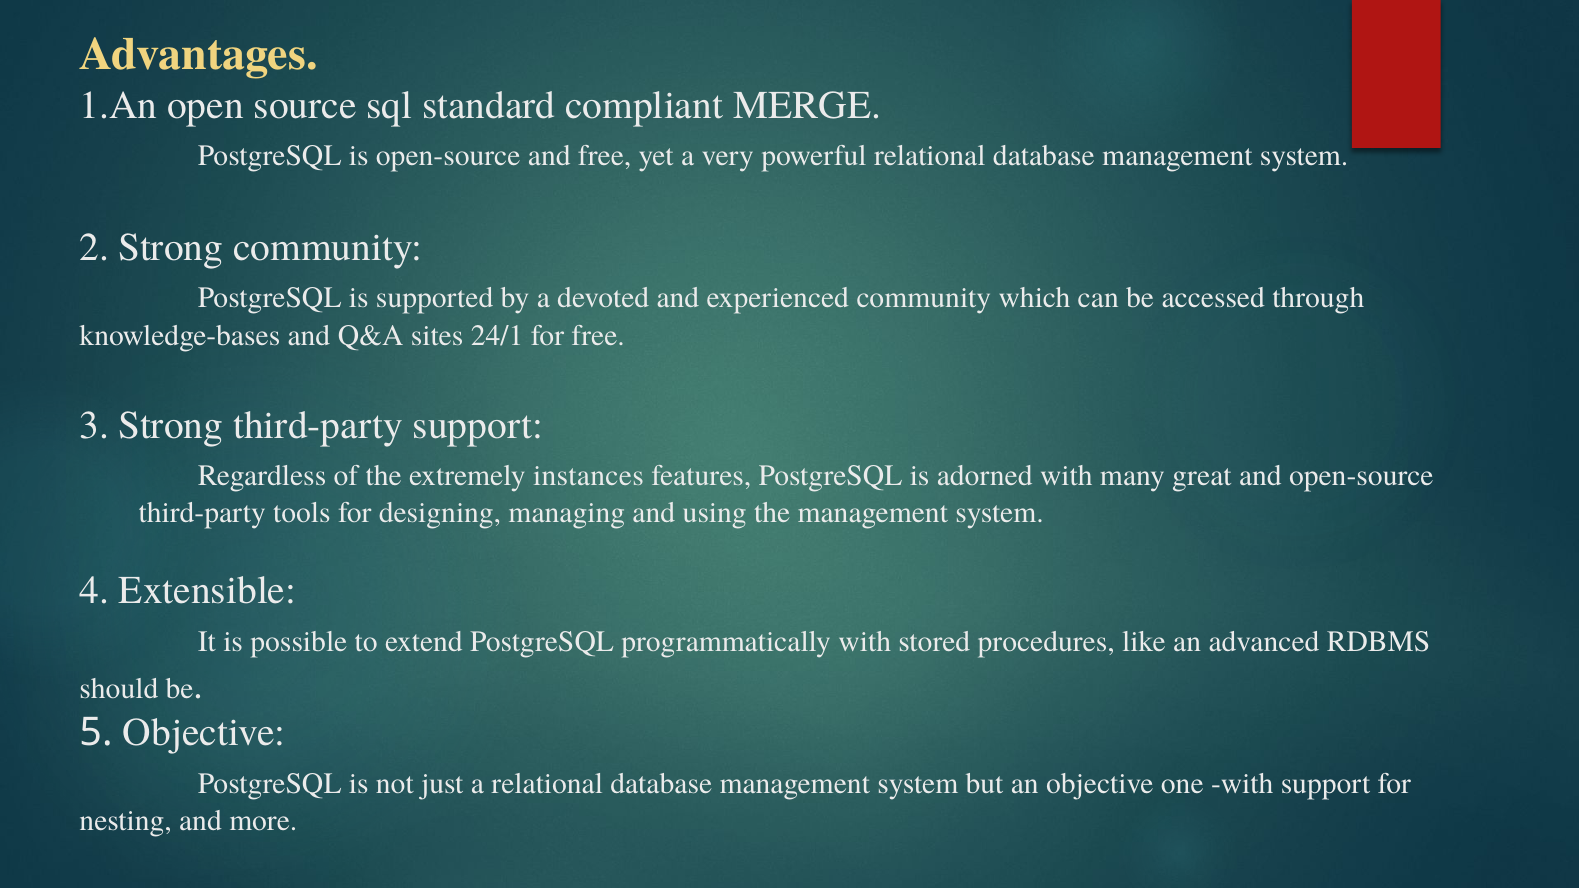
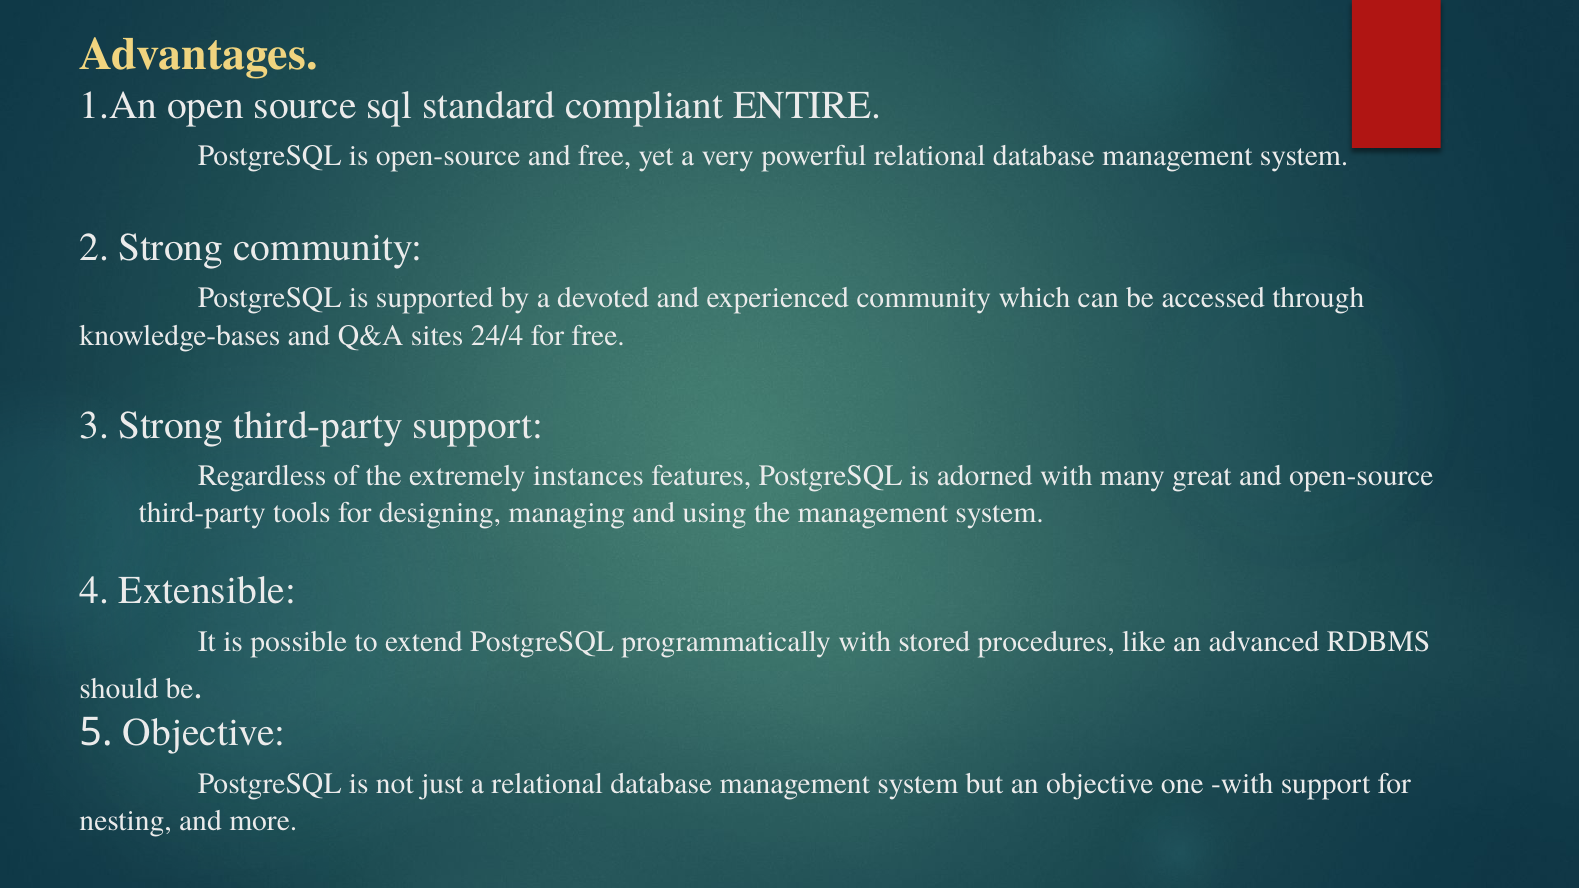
MERGE: MERGE -> ENTIRE
24/1: 24/1 -> 24/4
